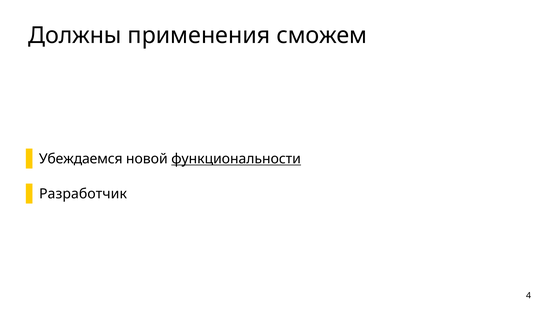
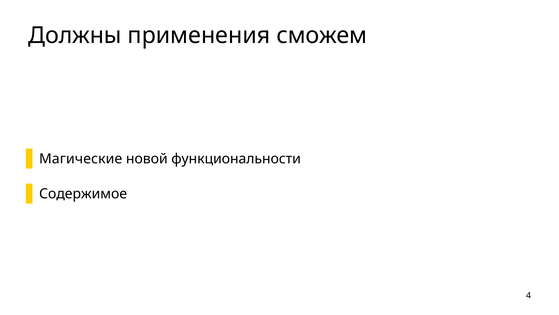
Убеждаемся: Убеждаемся -> Магические
функциональности underline: present -> none
Разработчик: Разработчик -> Содержимое
